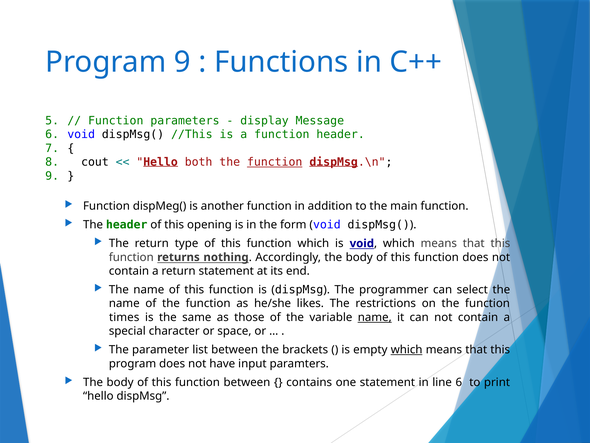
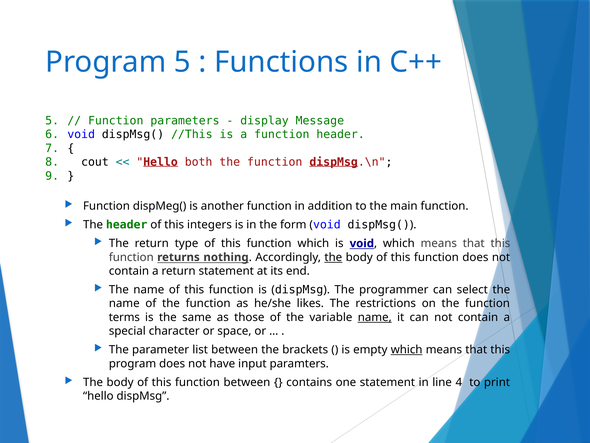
Program 9: 9 -> 5
function at (275, 162) underline: present -> none
opening: opening -> integers
the at (333, 257) underline: none -> present
times: times -> terms
line 6: 6 -> 4
